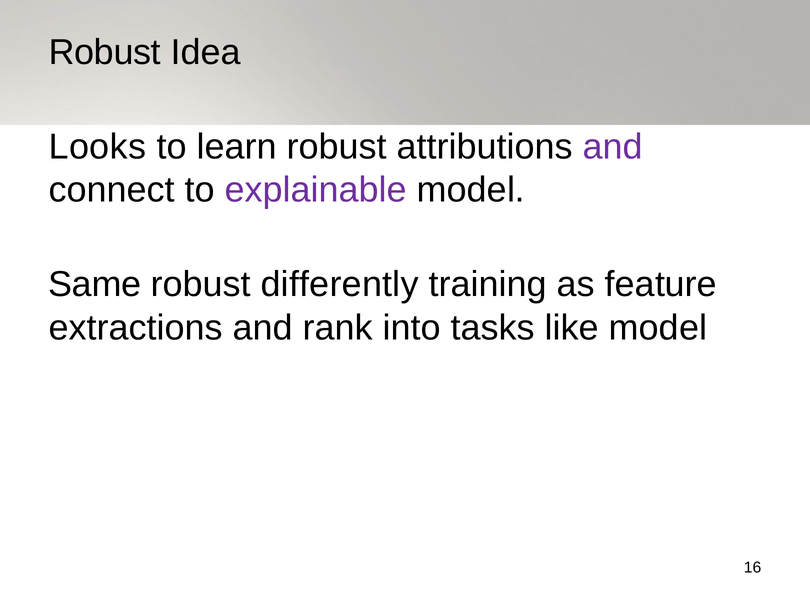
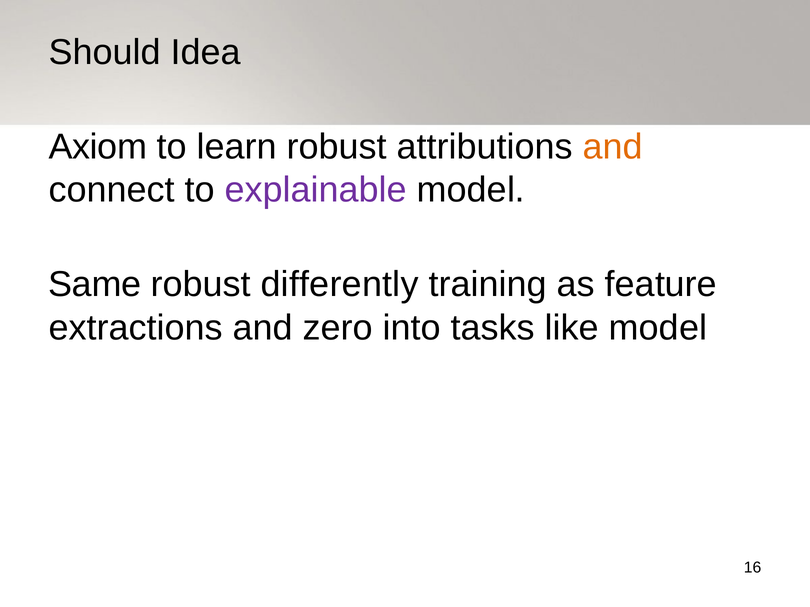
Robust at (105, 53): Robust -> Should
Looks: Looks -> Axiom
and at (613, 147) colour: purple -> orange
rank: rank -> zero
